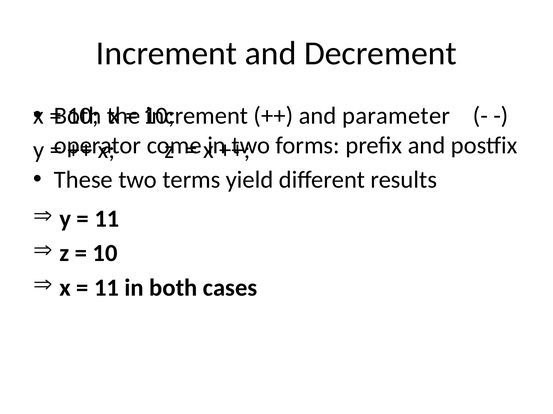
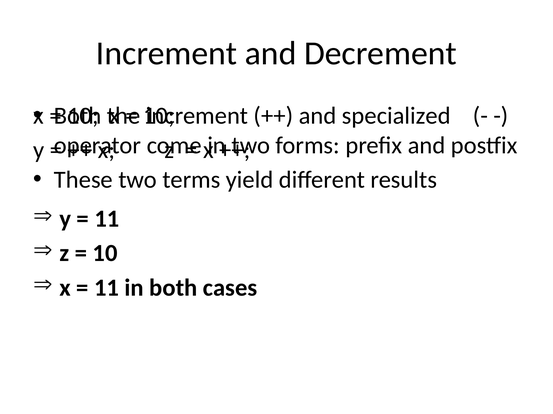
parameter: parameter -> specialized
